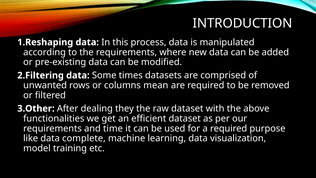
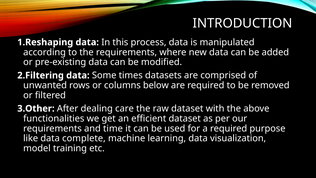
mean: mean -> below
they: they -> care
